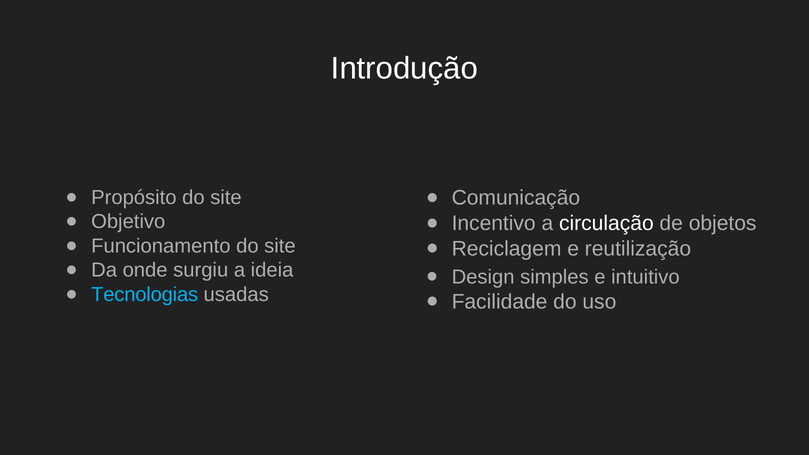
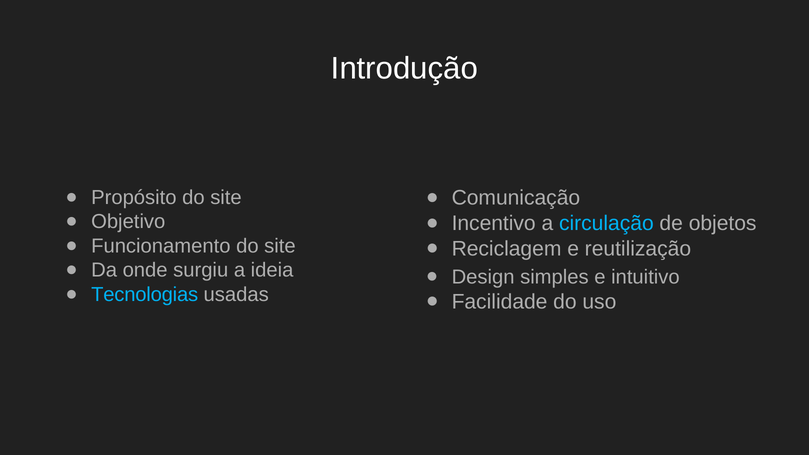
circulação colour: white -> light blue
